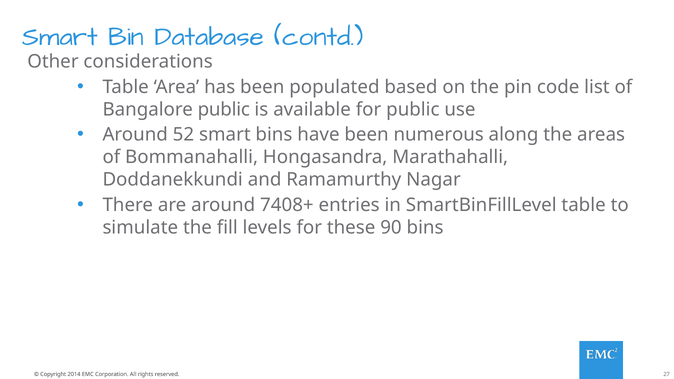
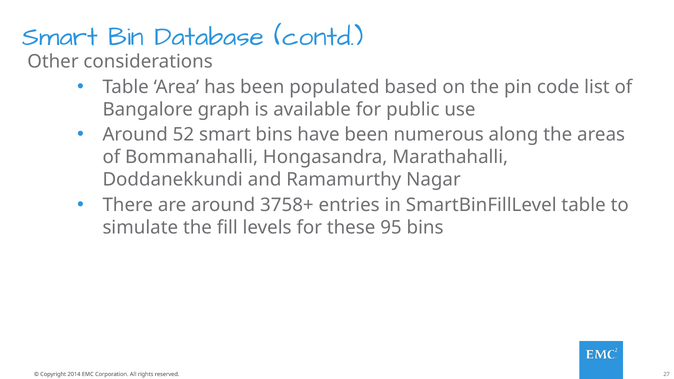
Bangalore public: public -> graph
7408+: 7408+ -> 3758+
90: 90 -> 95
